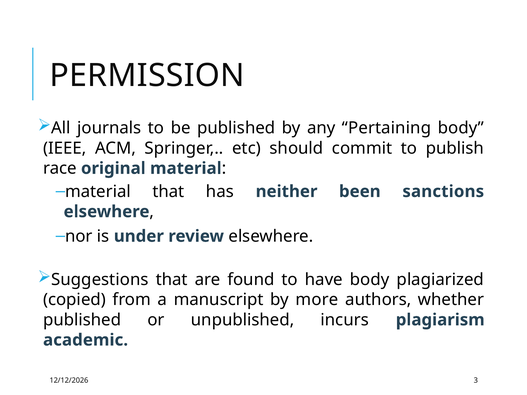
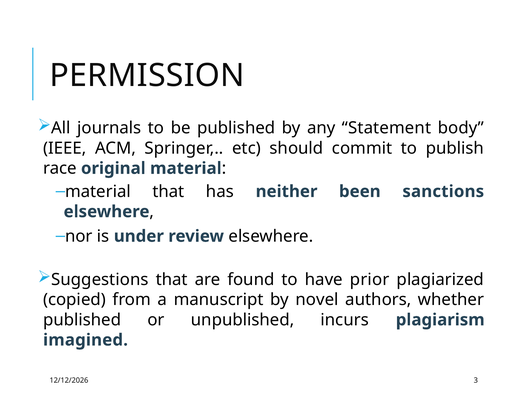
Pertaining: Pertaining -> Statement
have body: body -> prior
more: more -> novel
academic: academic -> imagined
